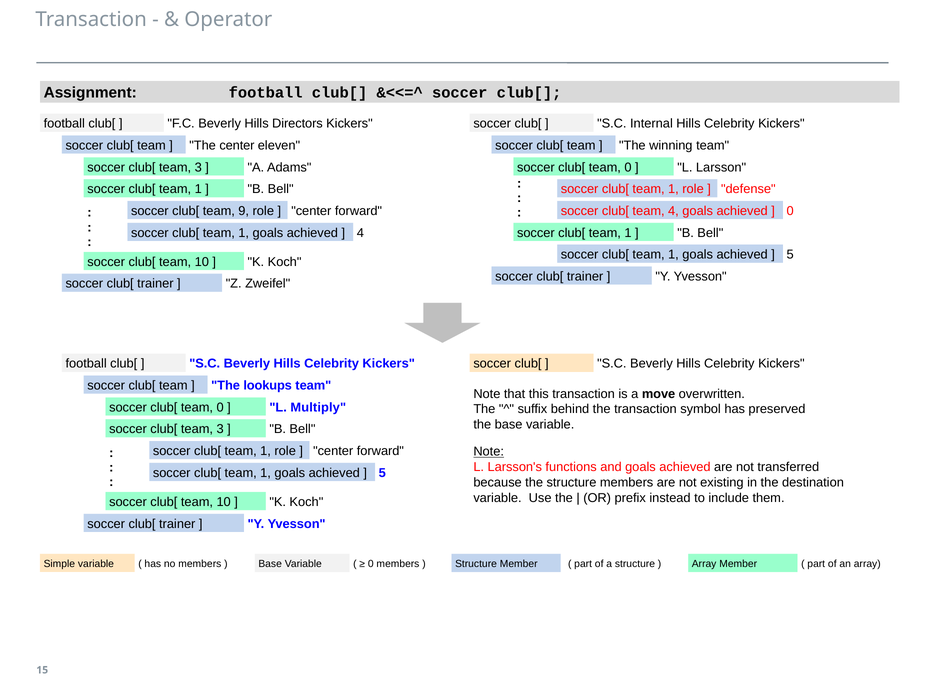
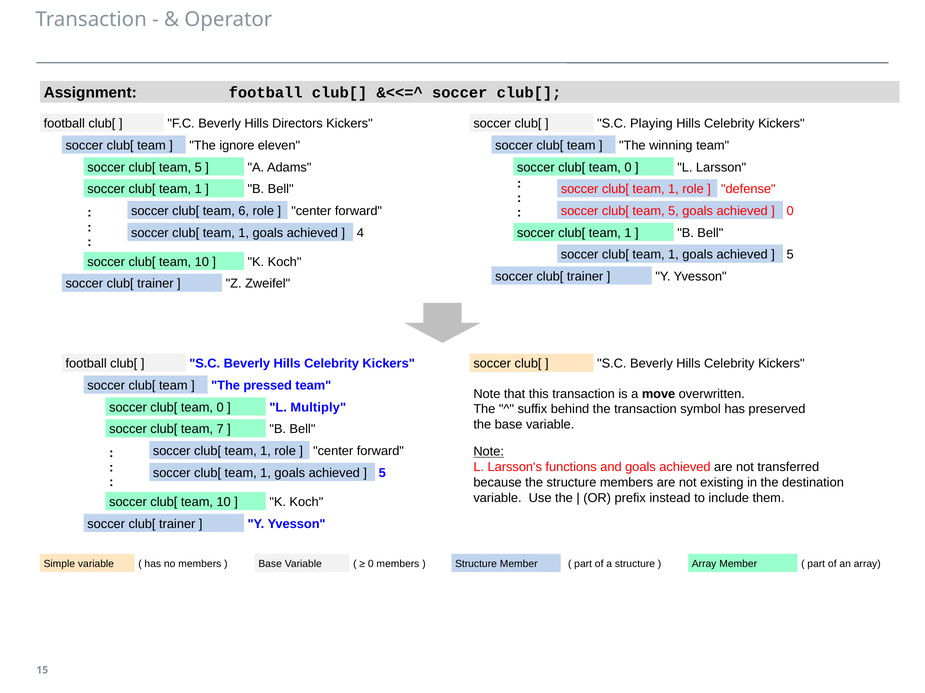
Internal: Internal -> Playing
The center: center -> ignore
3 at (198, 167): 3 -> 5
9: 9 -> 6
4 at (673, 211): 4 -> 5
lookups: lookups -> pressed
3 at (220, 430): 3 -> 7
